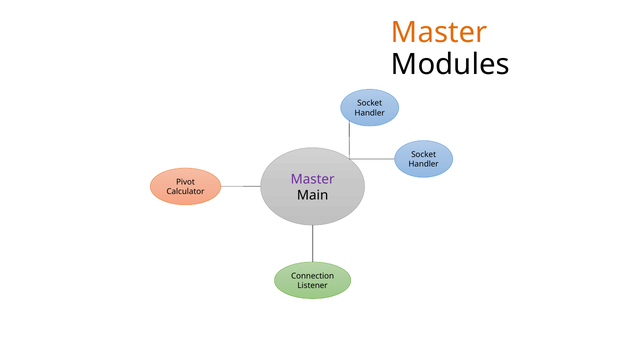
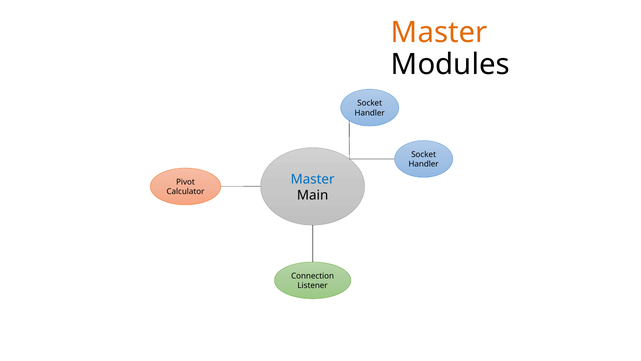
Master at (313, 179) colour: purple -> blue
